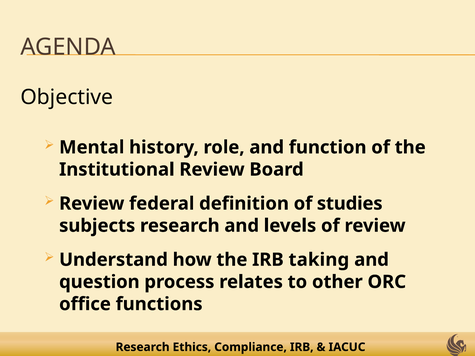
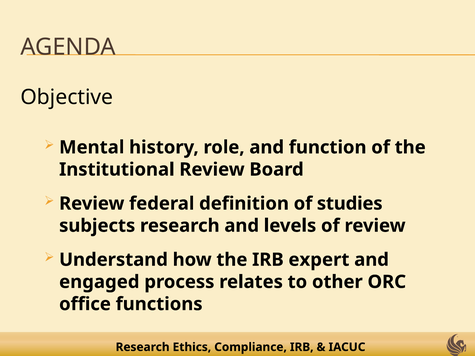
taking: taking -> expert
question: question -> engaged
